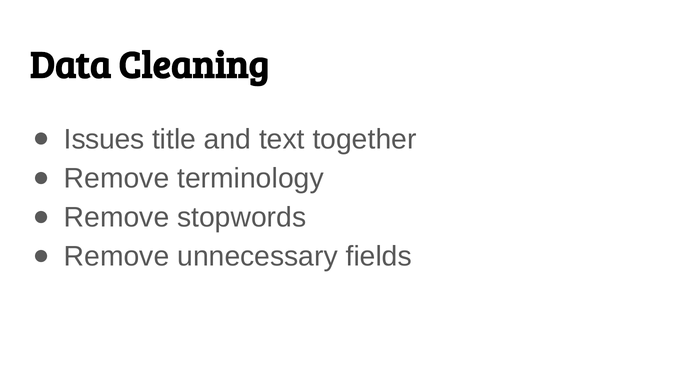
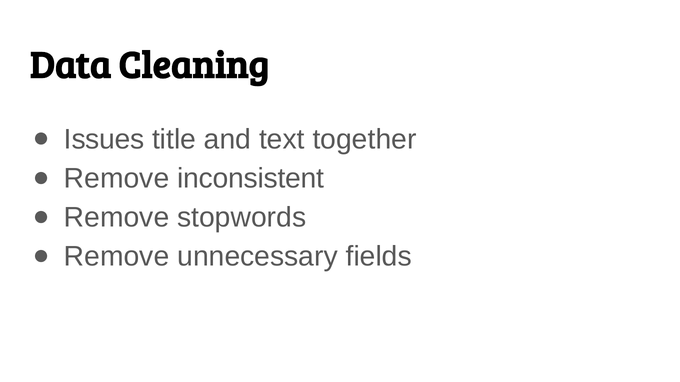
terminology: terminology -> inconsistent
